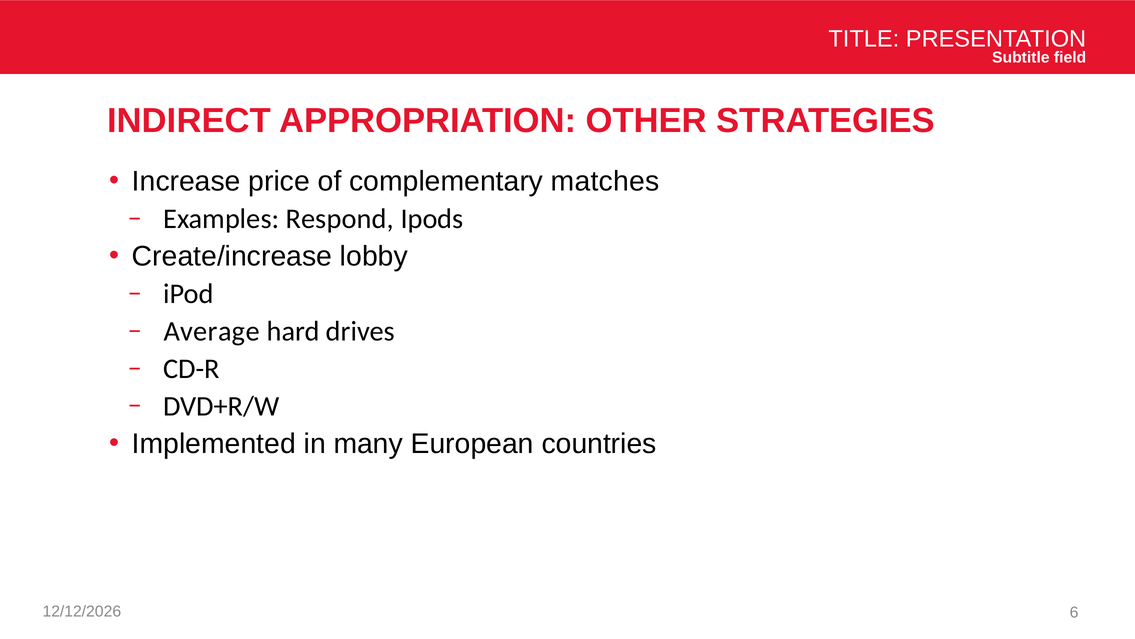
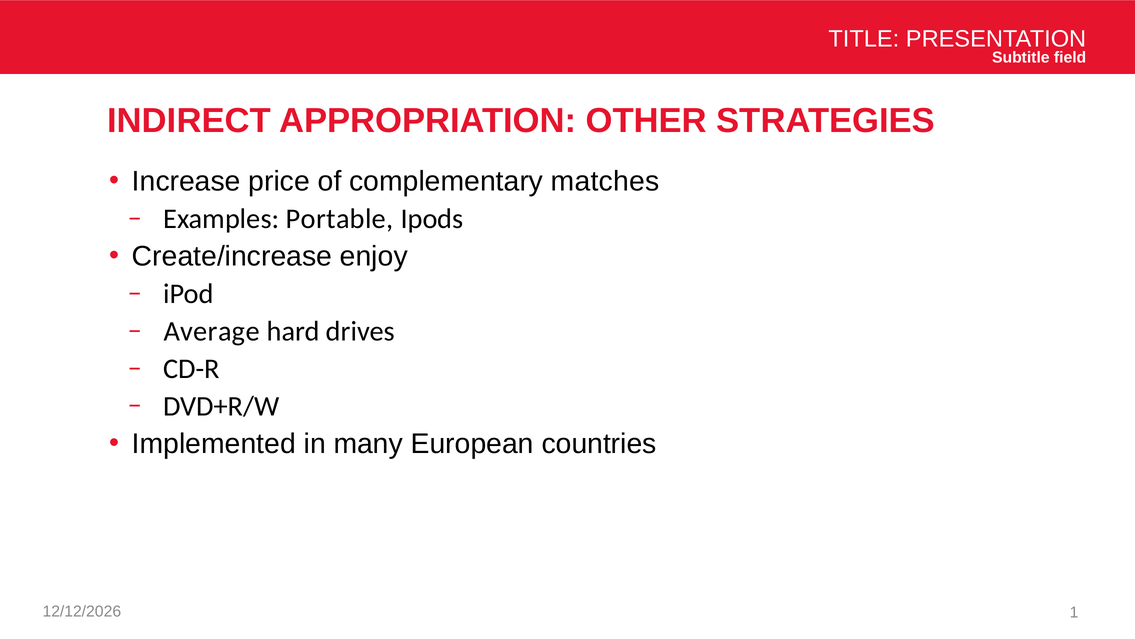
Respond: Respond -> Portable
lobby: lobby -> enjoy
6: 6 -> 1
